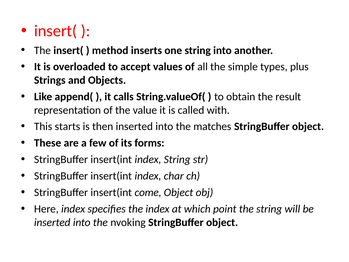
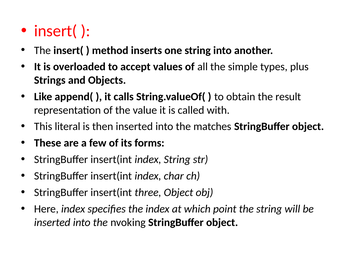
starts: starts -> literal
come: come -> three
